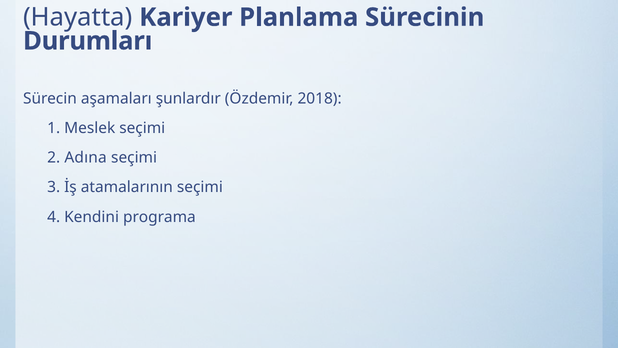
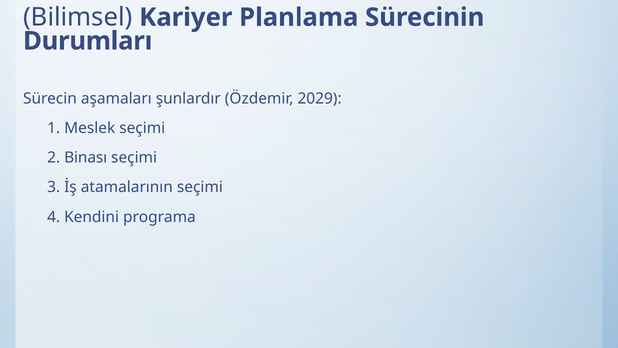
Hayatta: Hayatta -> Bilimsel
2018: 2018 -> 2029
Adına: Adına -> Binası
